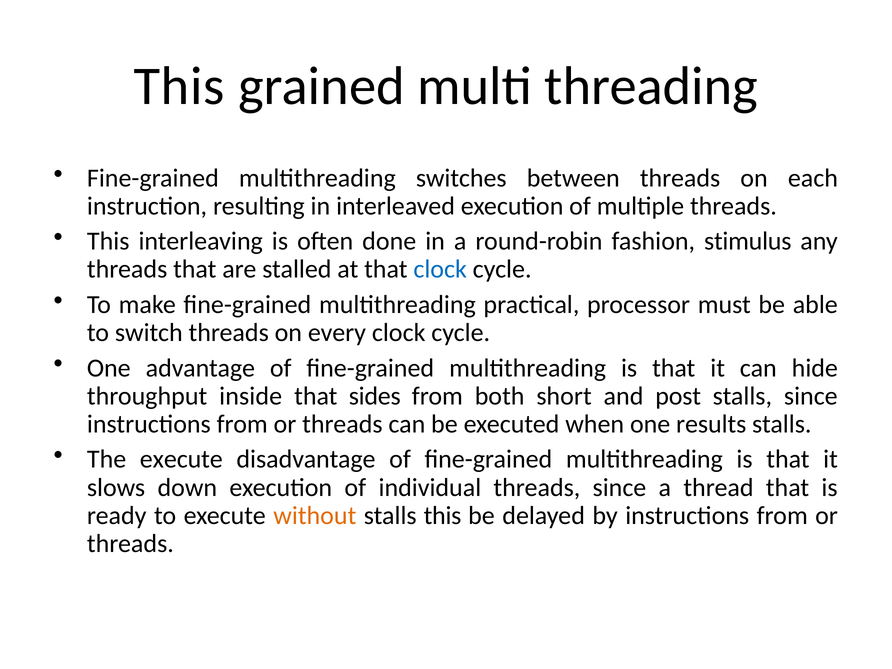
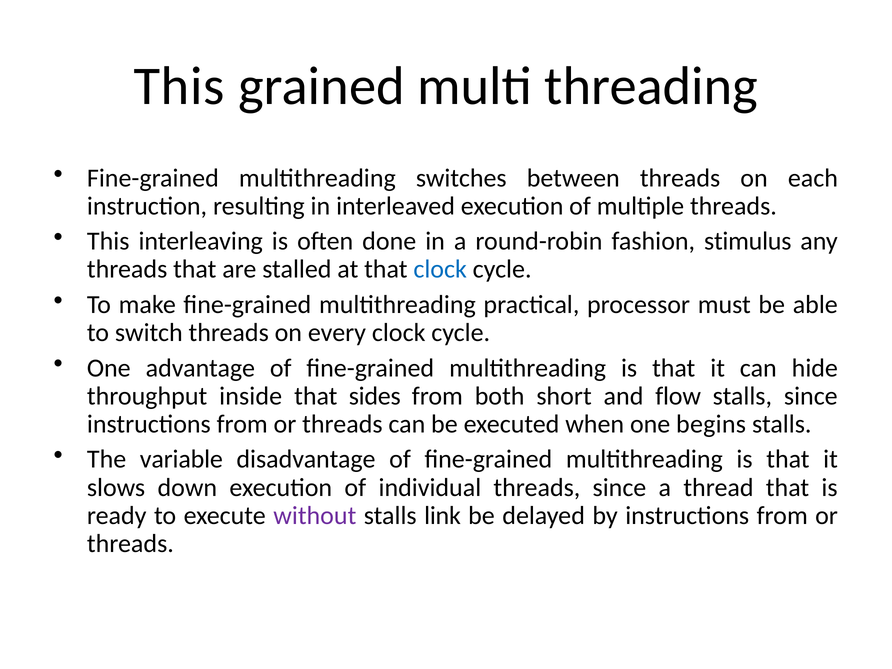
post: post -> flow
results: results -> begins
The execute: execute -> variable
without colour: orange -> purple
stalls this: this -> link
